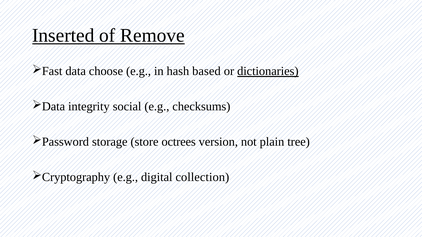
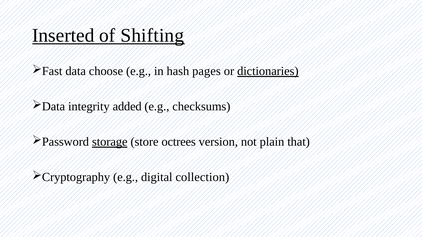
Remove: Remove -> Shifting
based: based -> pages
social: social -> added
storage underline: none -> present
tree: tree -> that
